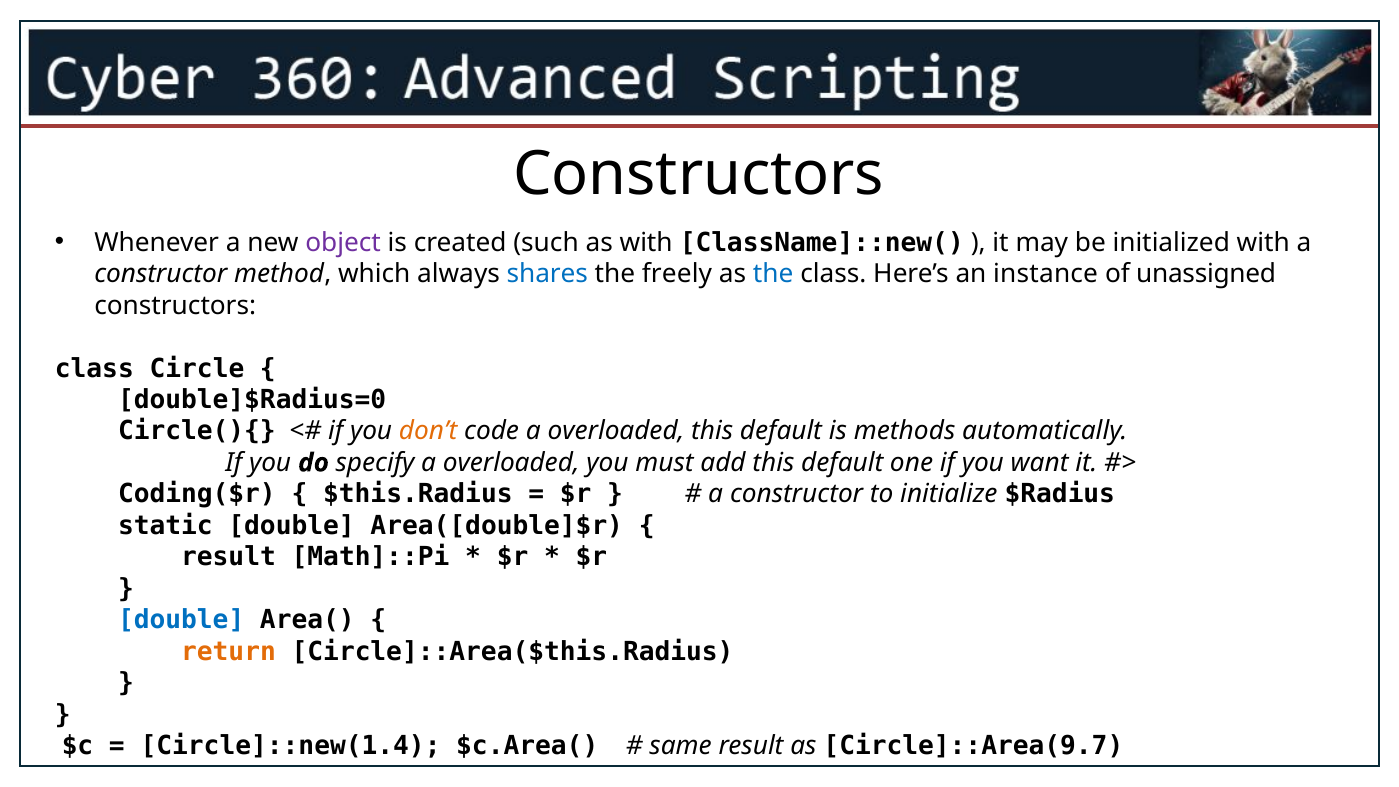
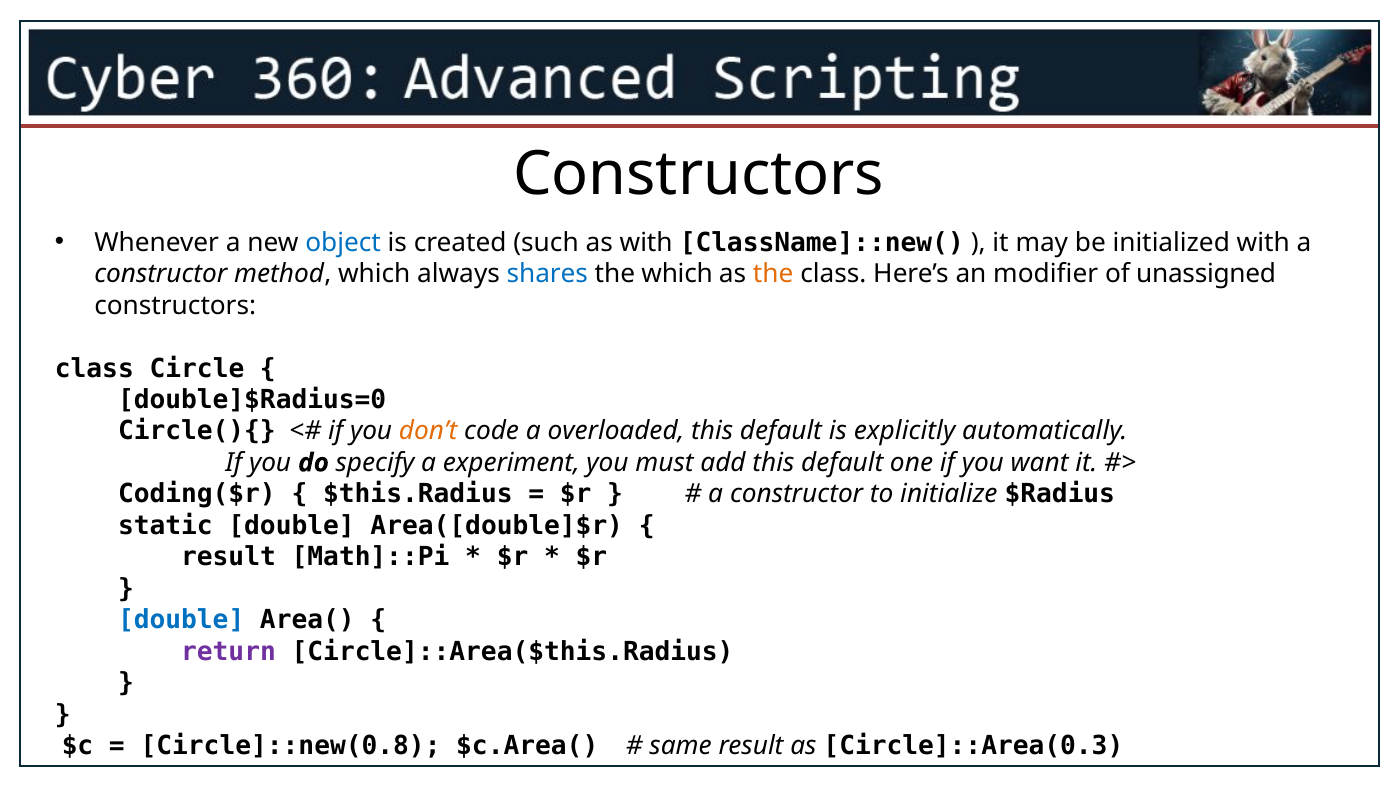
object colour: purple -> blue
the freely: freely -> which
the at (773, 274) colour: blue -> orange
instance: instance -> modifier
methods: methods -> explicitly
specify a overloaded: overloaded -> experiment
return colour: orange -> purple
Circle]::new(1.4: Circle]::new(1.4 -> Circle]::new(0.8
Circle]::Area(9.7: Circle]::Area(9.7 -> Circle]::Area(0.3
